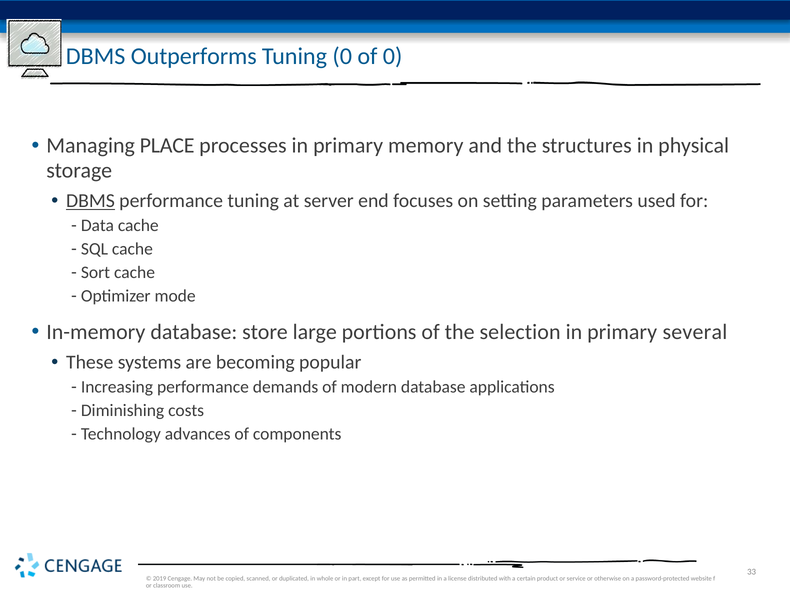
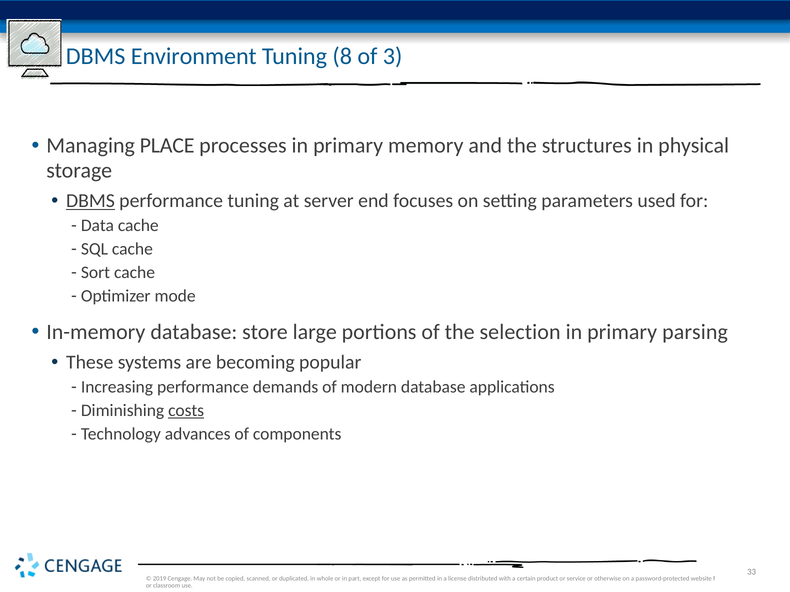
Outperforms: Outperforms -> Environment
Tuning 0: 0 -> 8
of 0: 0 -> 3
several: several -> parsing
costs underline: none -> present
